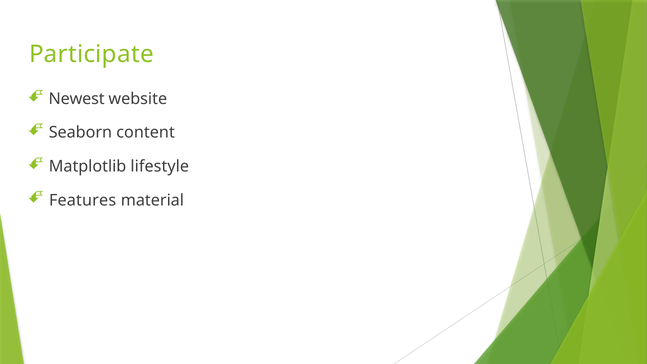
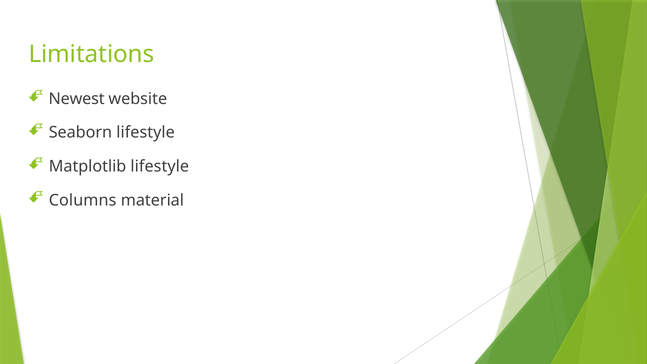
Participate: Participate -> Limitations
Seaborn content: content -> lifestyle
Features: Features -> Columns
